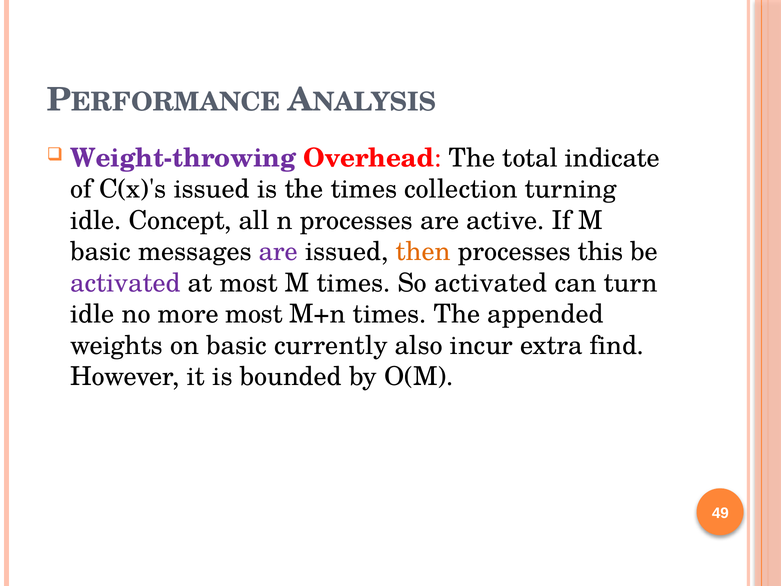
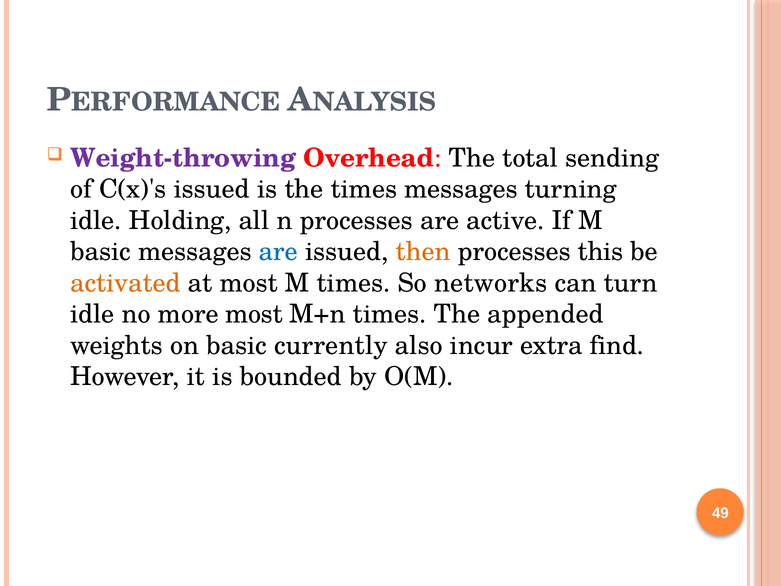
indicate: indicate -> sending
times collection: collection -> messages
Concept: Concept -> Holding
are at (278, 252) colour: purple -> blue
activated at (125, 283) colour: purple -> orange
So activated: activated -> networks
